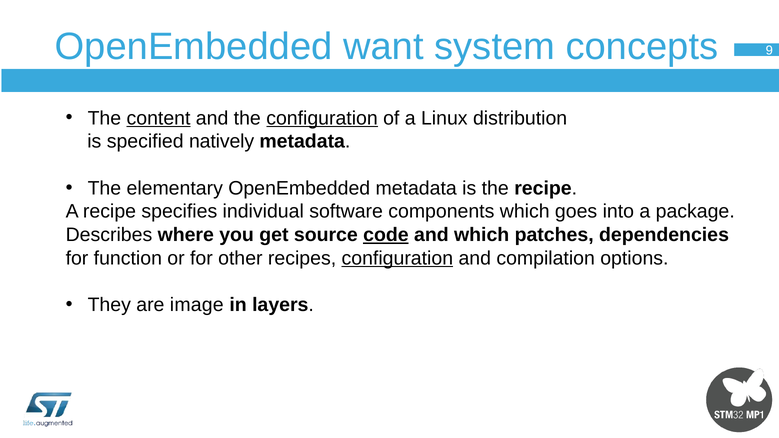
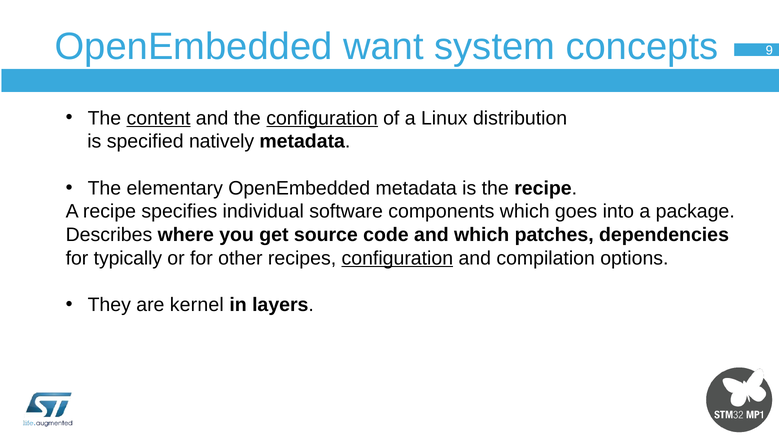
code underline: present -> none
function: function -> typically
image: image -> kernel
